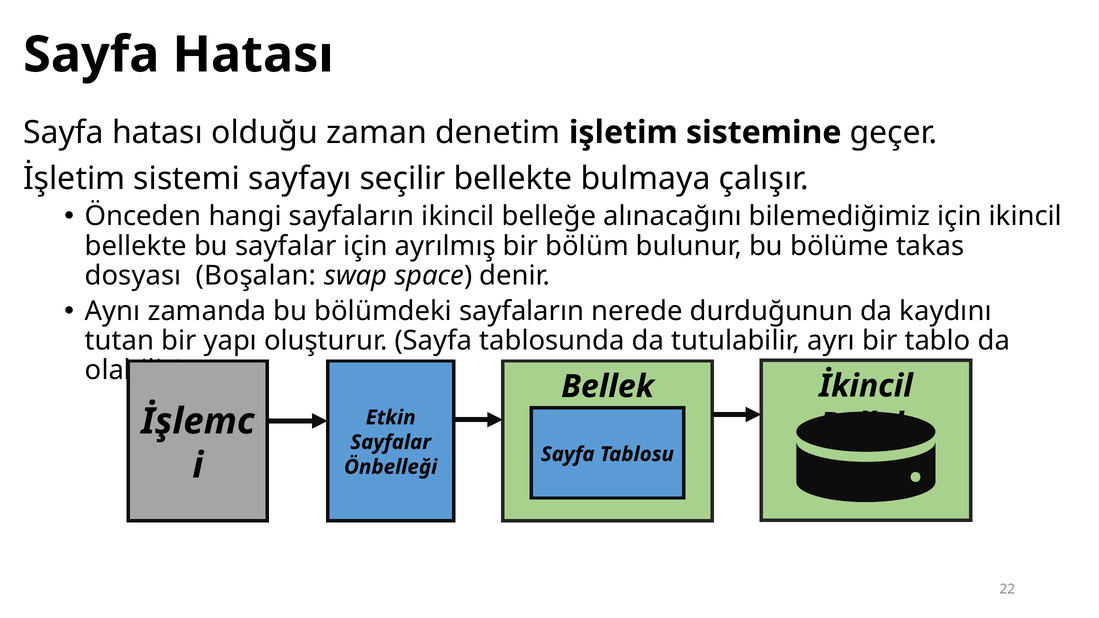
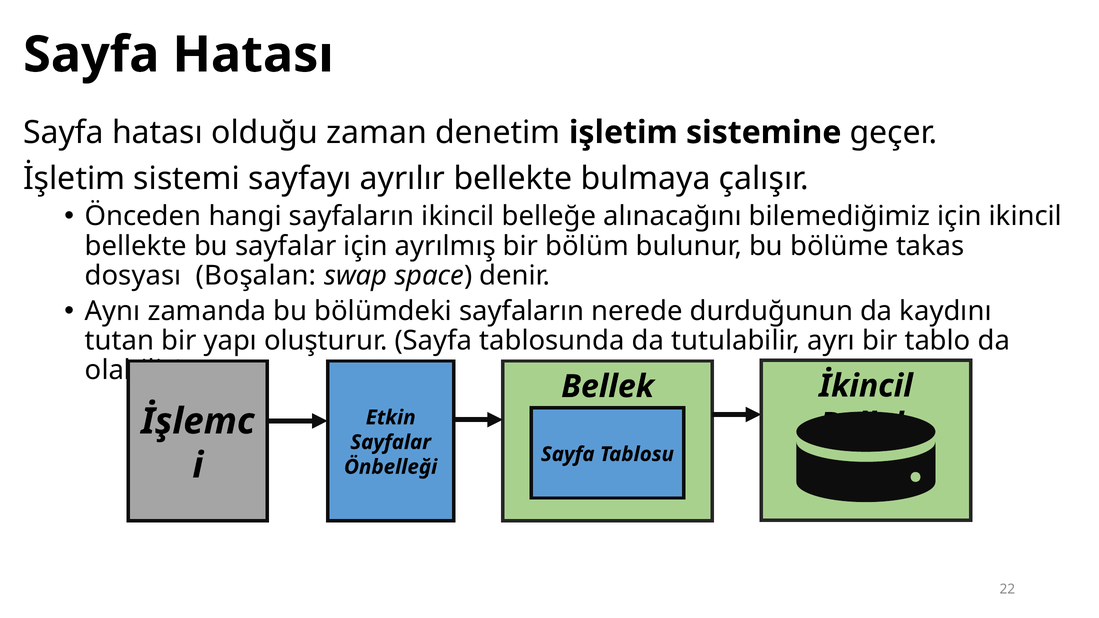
seçilir: seçilir -> ayrılır
